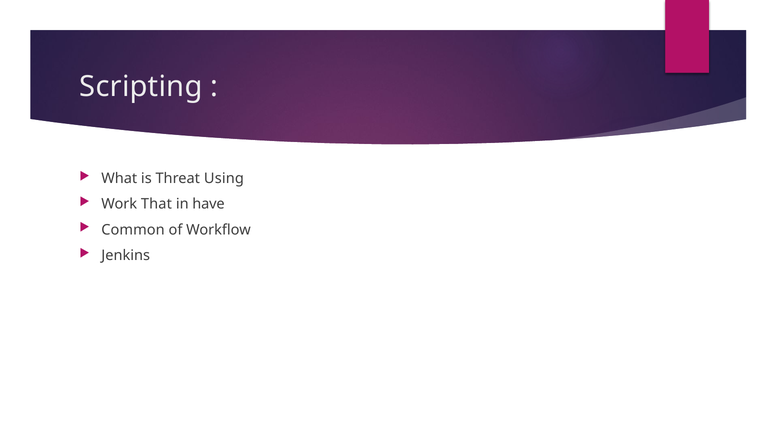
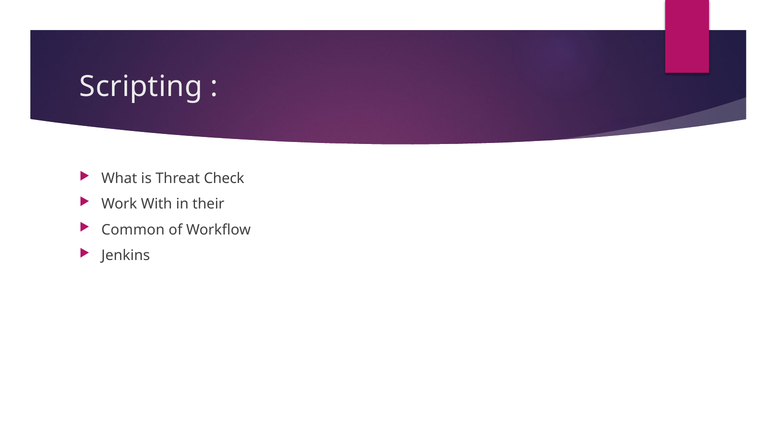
Using: Using -> Check
That: That -> With
have: have -> their
